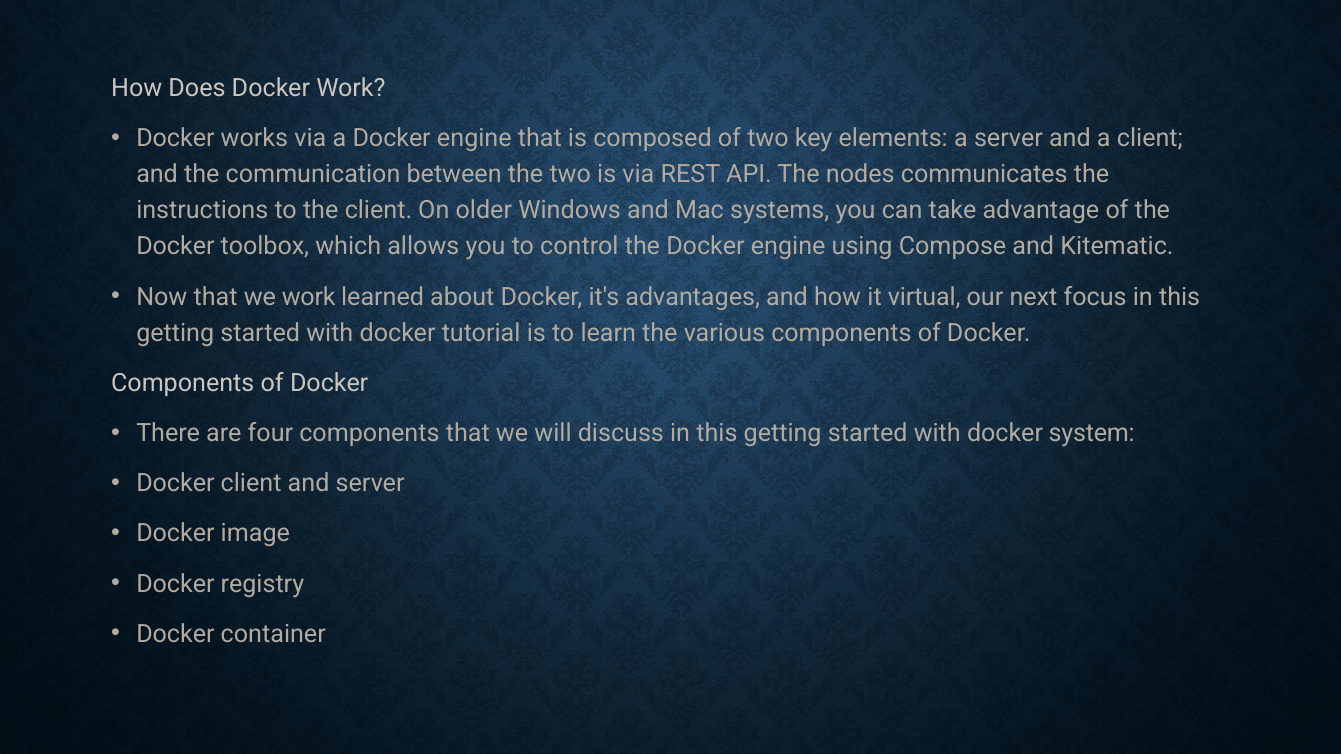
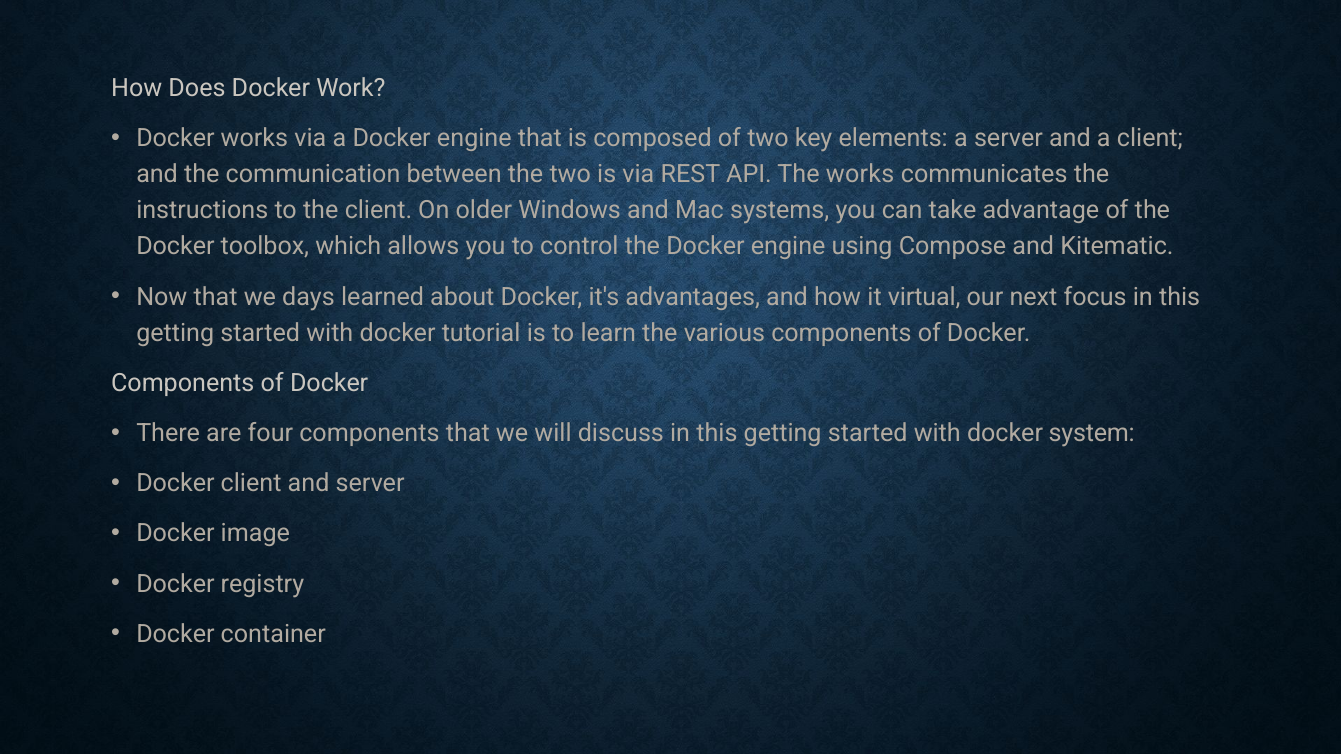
The nodes: nodes -> works
we work: work -> days
